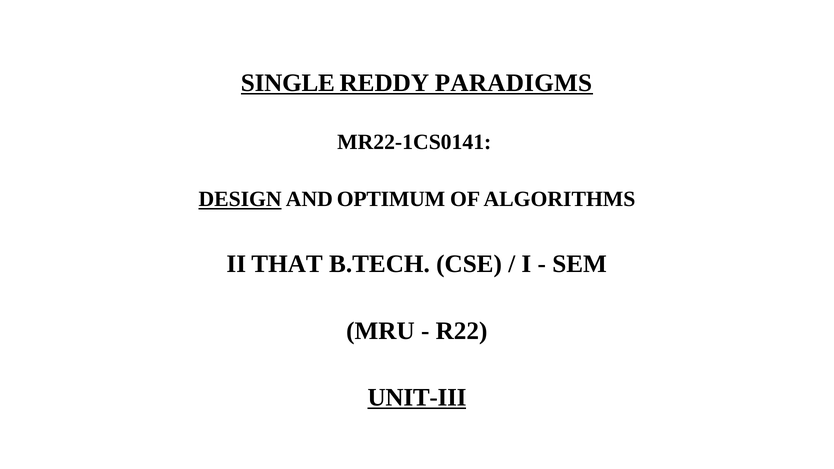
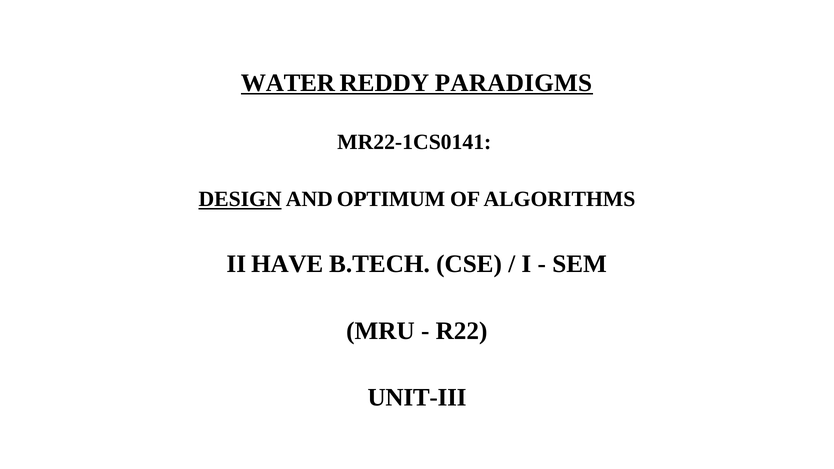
SINGLE: SINGLE -> WATER
THAT: THAT -> HAVE
UNIT-III underline: present -> none
